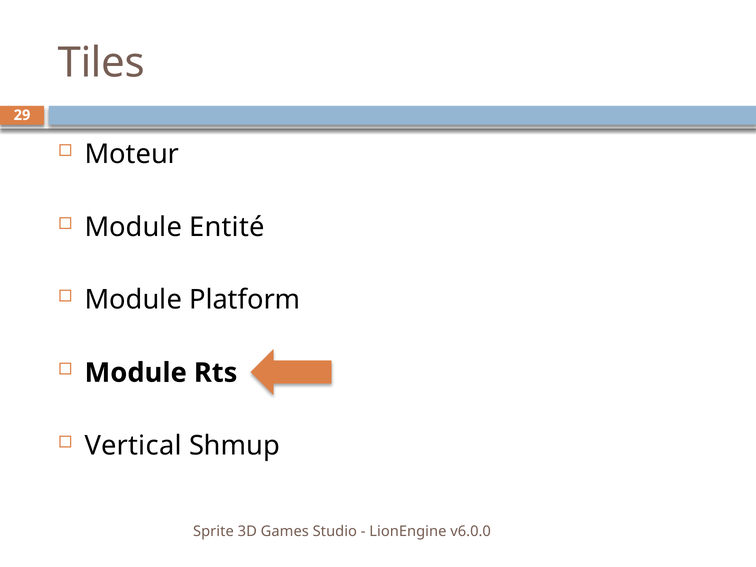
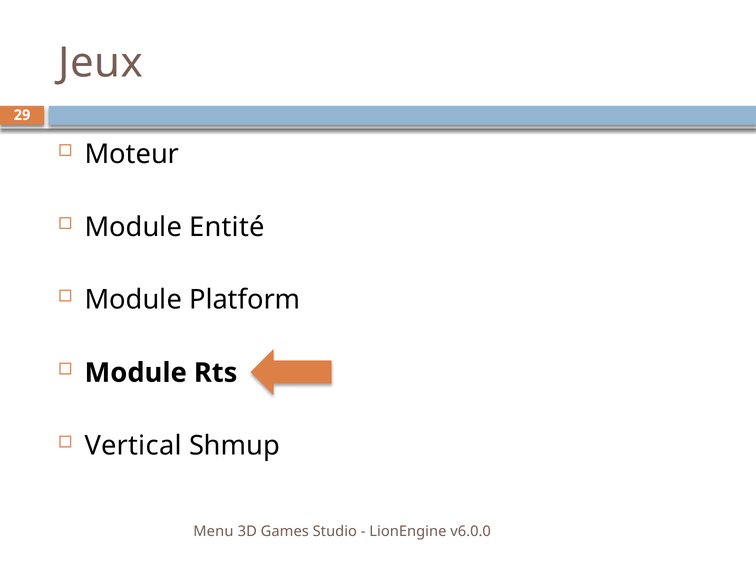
Tiles: Tiles -> Jeux
Sprite: Sprite -> Menu
